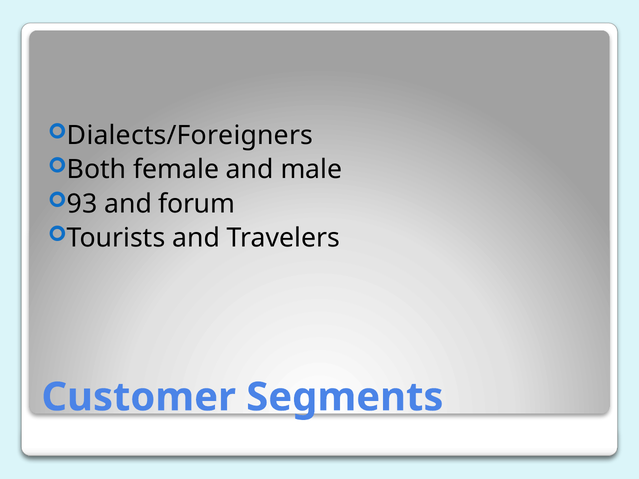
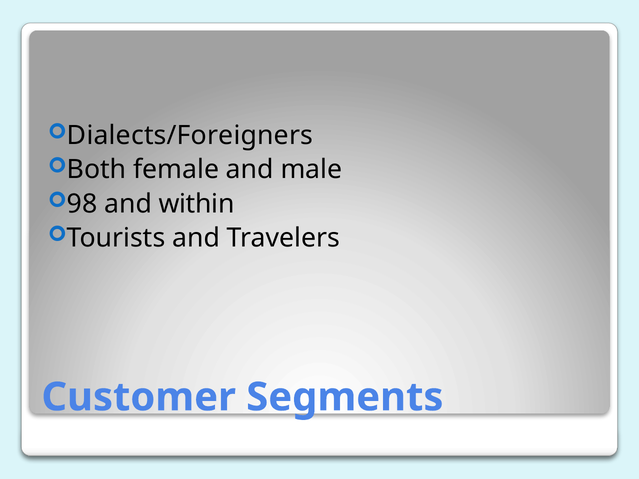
93: 93 -> 98
forum: forum -> within
